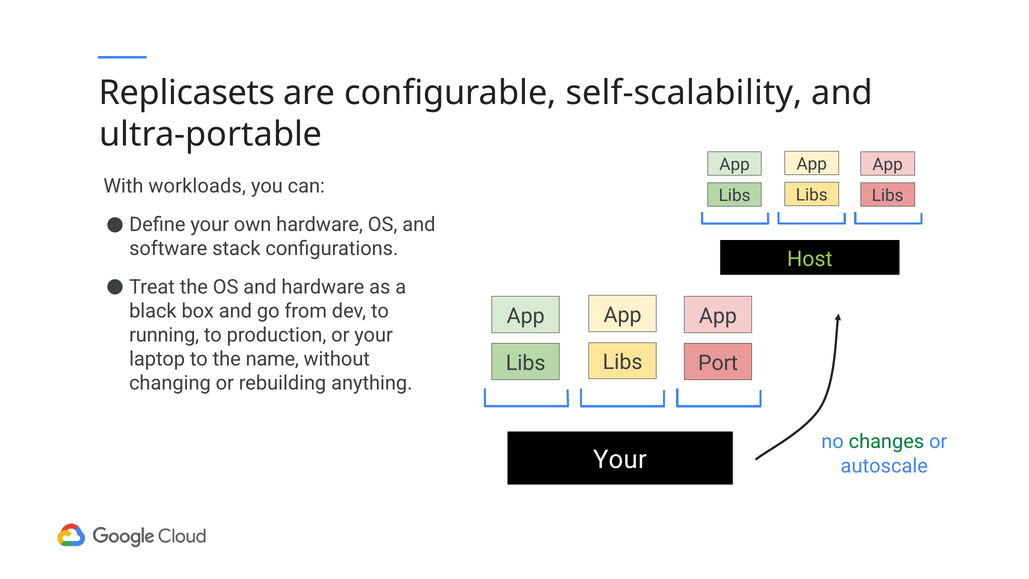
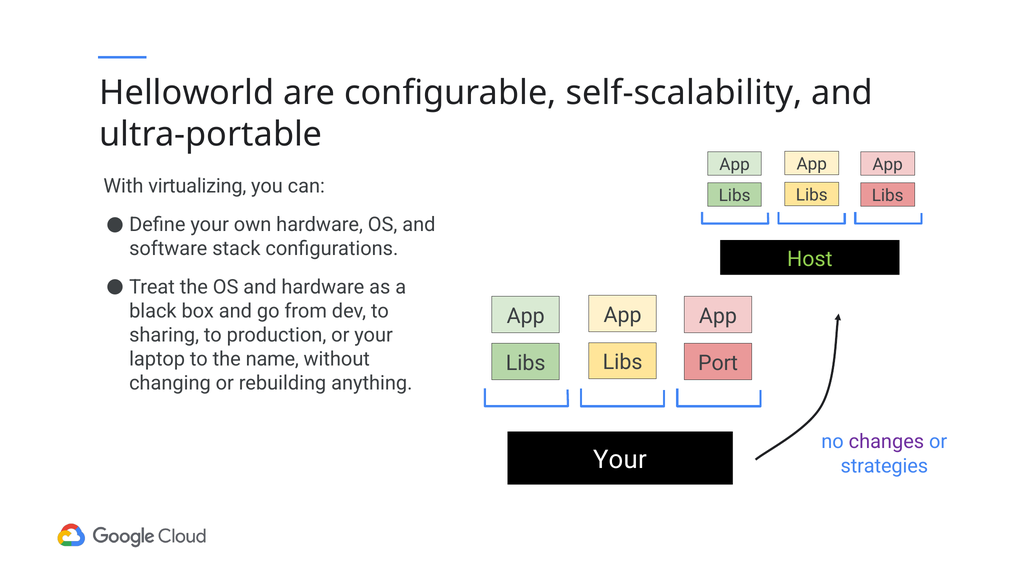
Replicasets: Replicasets -> Helloworld
workloads: workloads -> virtualizing
running: running -> sharing
changes colour: green -> purple
autoscale: autoscale -> strategies
